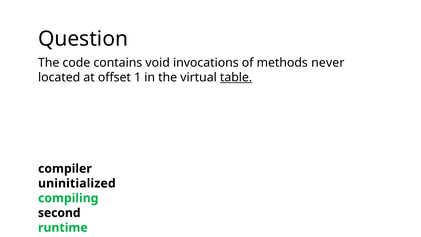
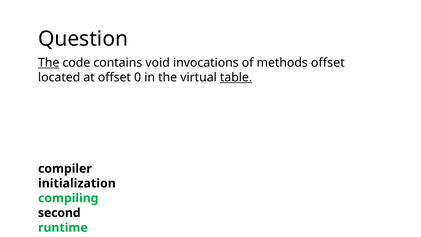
The at (49, 63) underline: none -> present
methods never: never -> offset
1: 1 -> 0
uninitialized: uninitialized -> initialization
